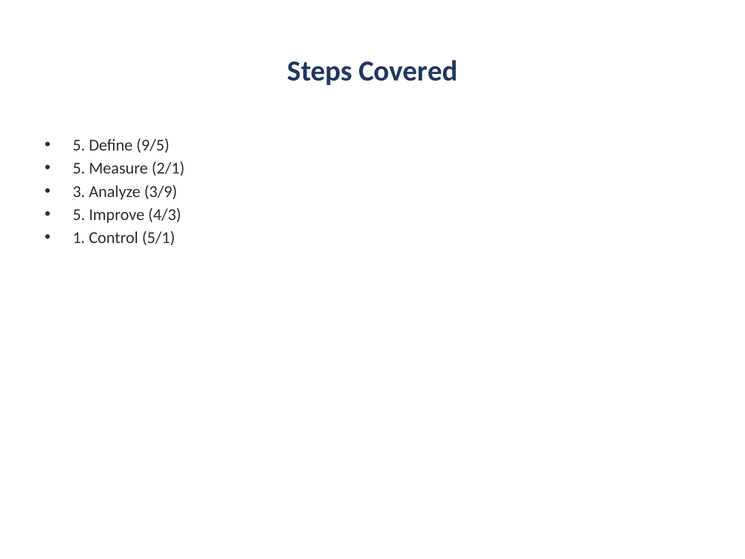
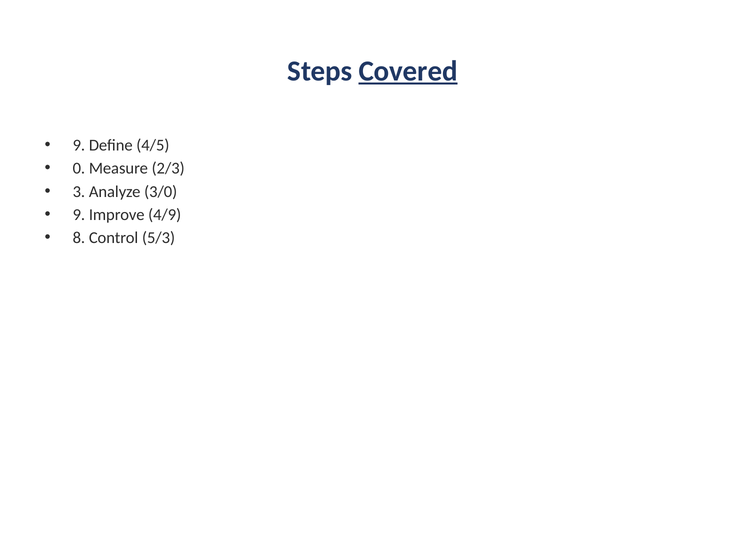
Covered underline: none -> present
5 at (79, 145): 5 -> 9
9/5: 9/5 -> 4/5
5 at (79, 168): 5 -> 0
2/1: 2/1 -> 2/3
3/9: 3/9 -> 3/0
5 at (79, 215): 5 -> 9
4/3: 4/3 -> 4/9
1: 1 -> 8
5/1: 5/1 -> 5/3
